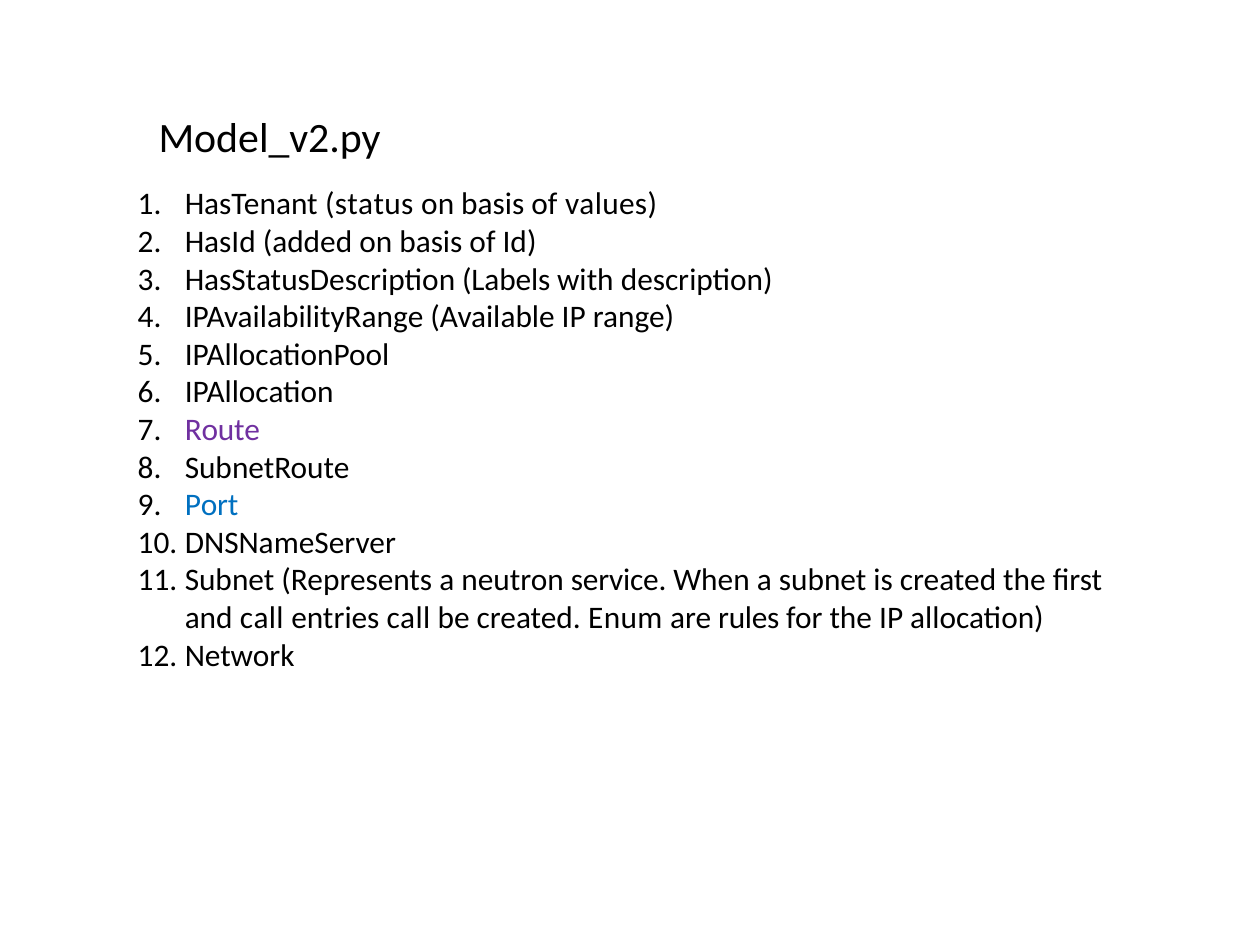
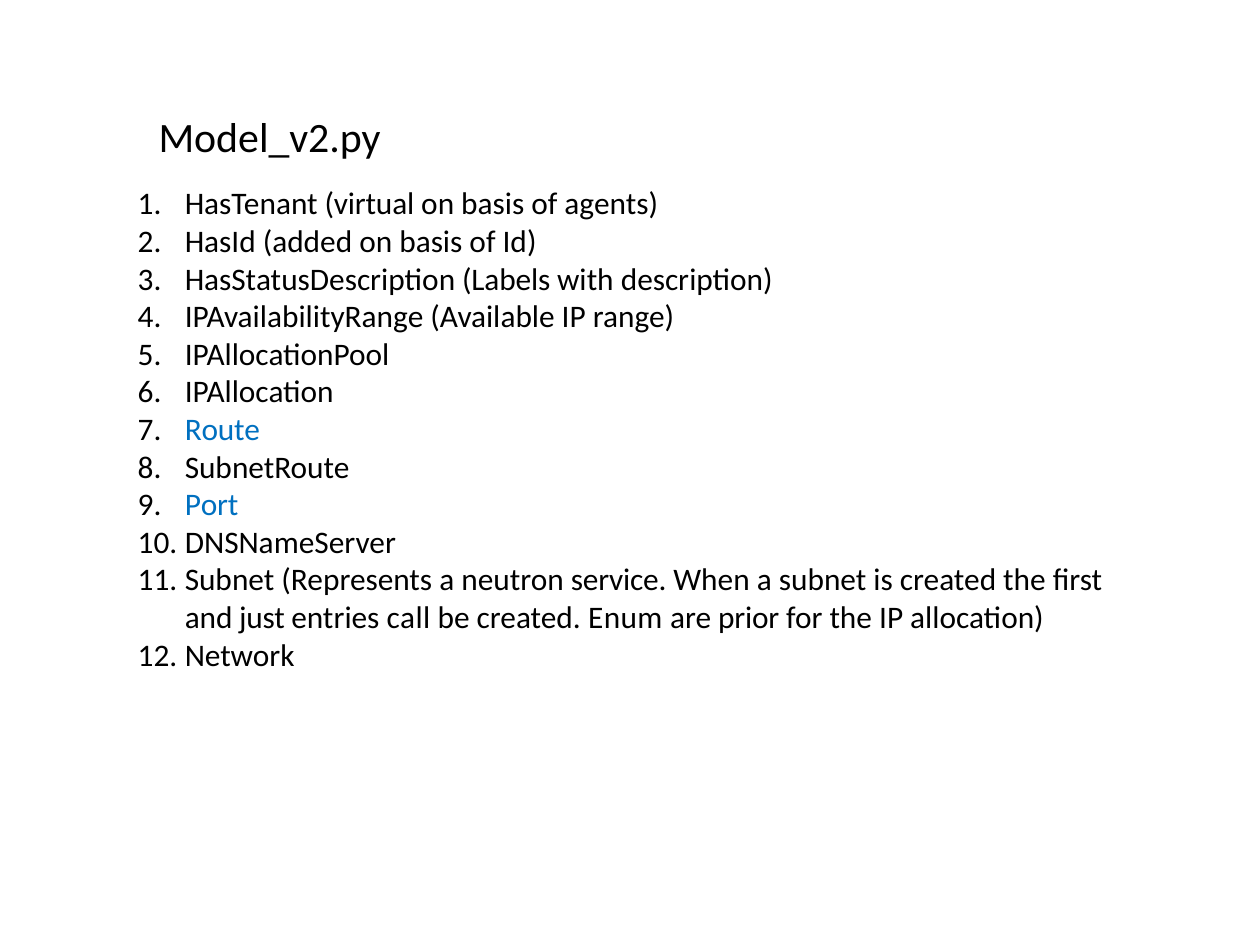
status: status -> virtual
values: values -> agents
Route colour: purple -> blue
and call: call -> just
rules: rules -> prior
